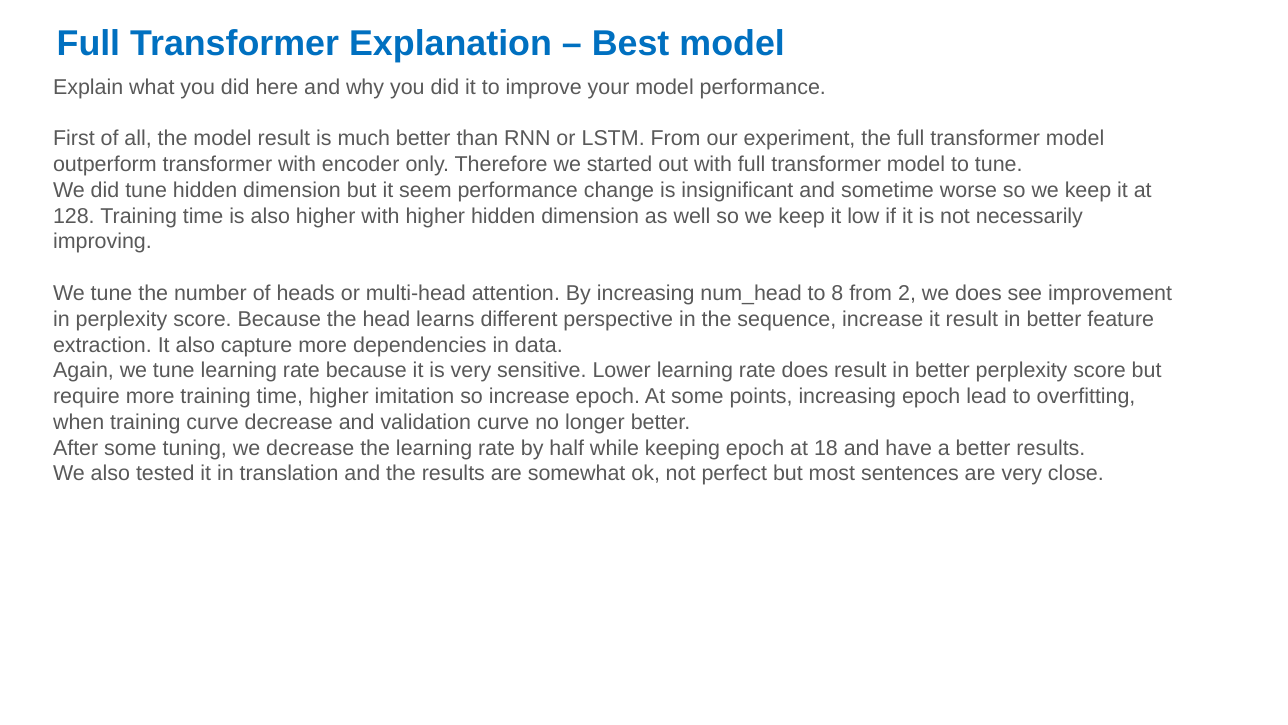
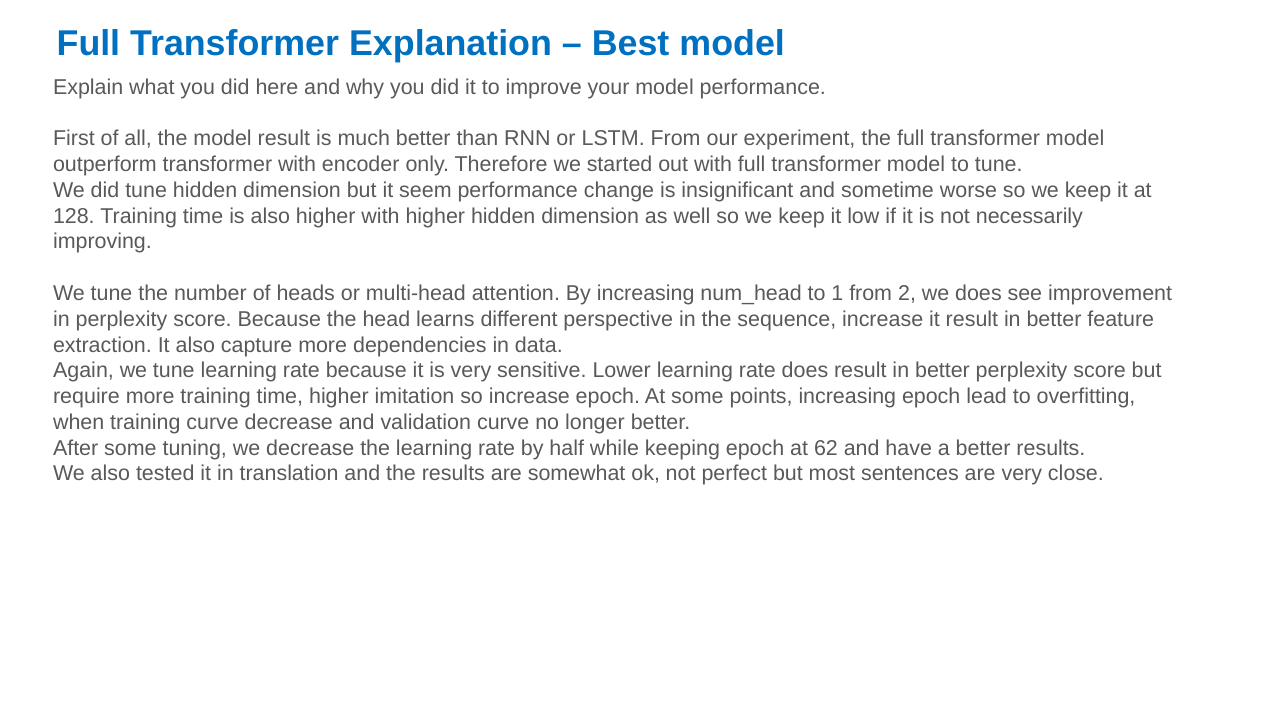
8: 8 -> 1
18: 18 -> 62
